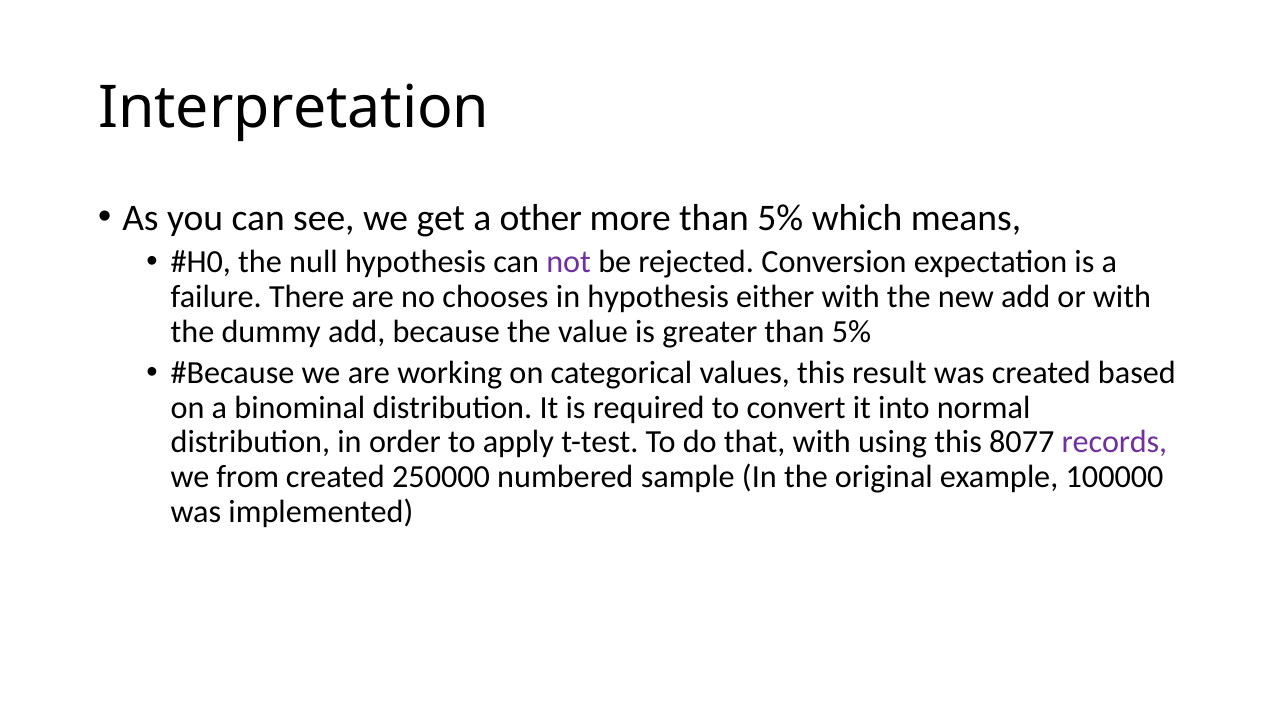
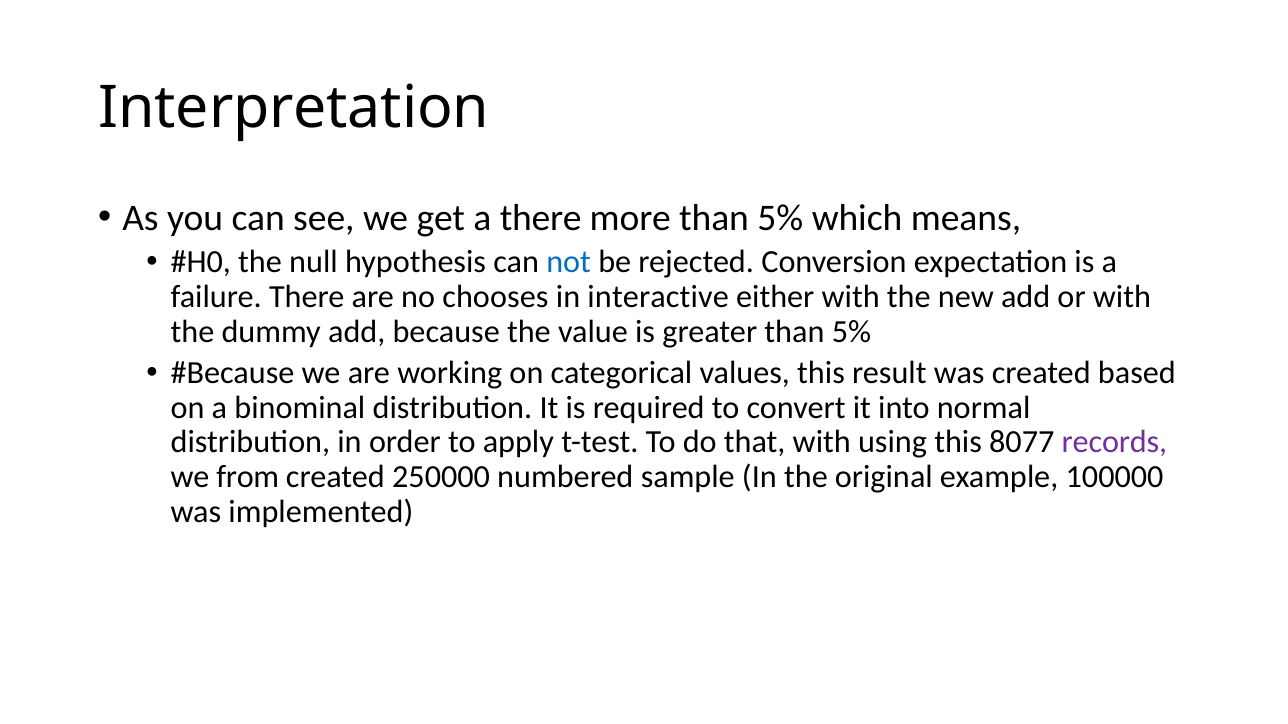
a other: other -> there
not colour: purple -> blue
in hypothesis: hypothesis -> interactive
